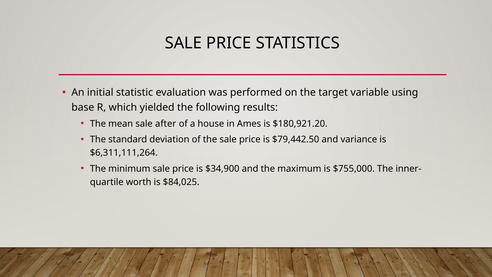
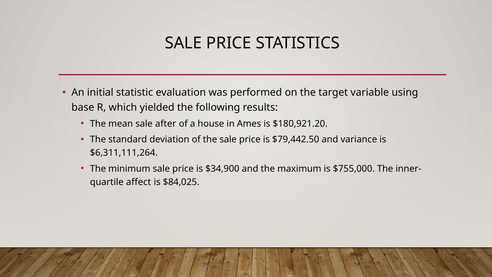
worth: worth -> affect
